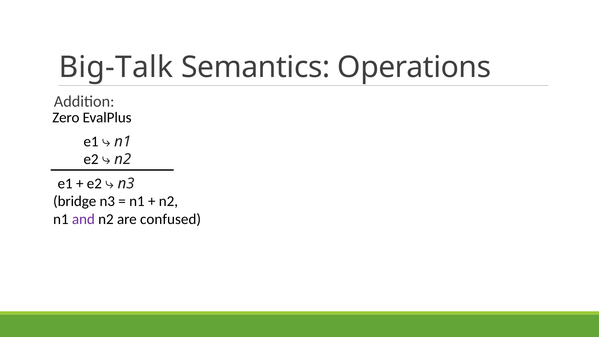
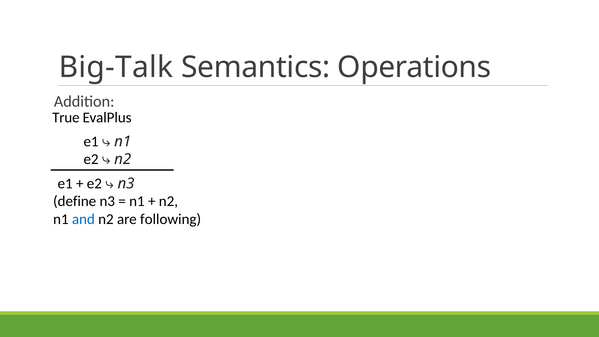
Zero: Zero -> True
bridge: bridge -> define
and colour: purple -> blue
confused: confused -> following
